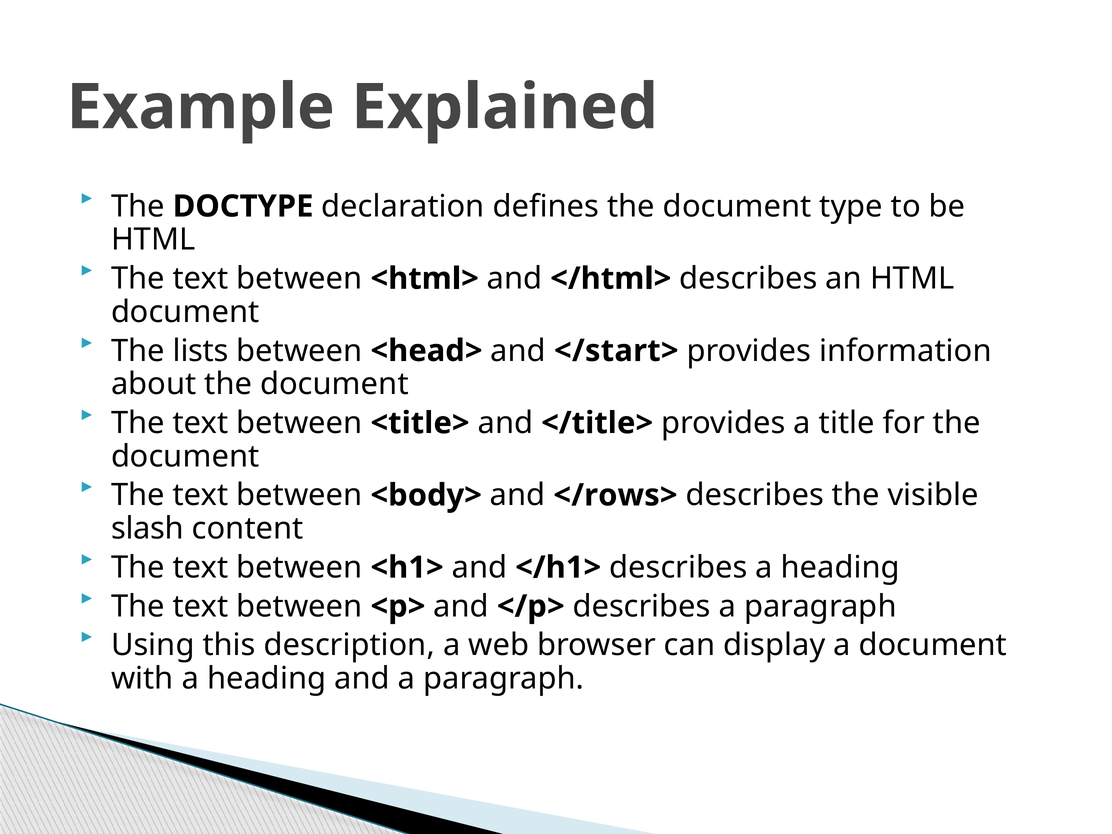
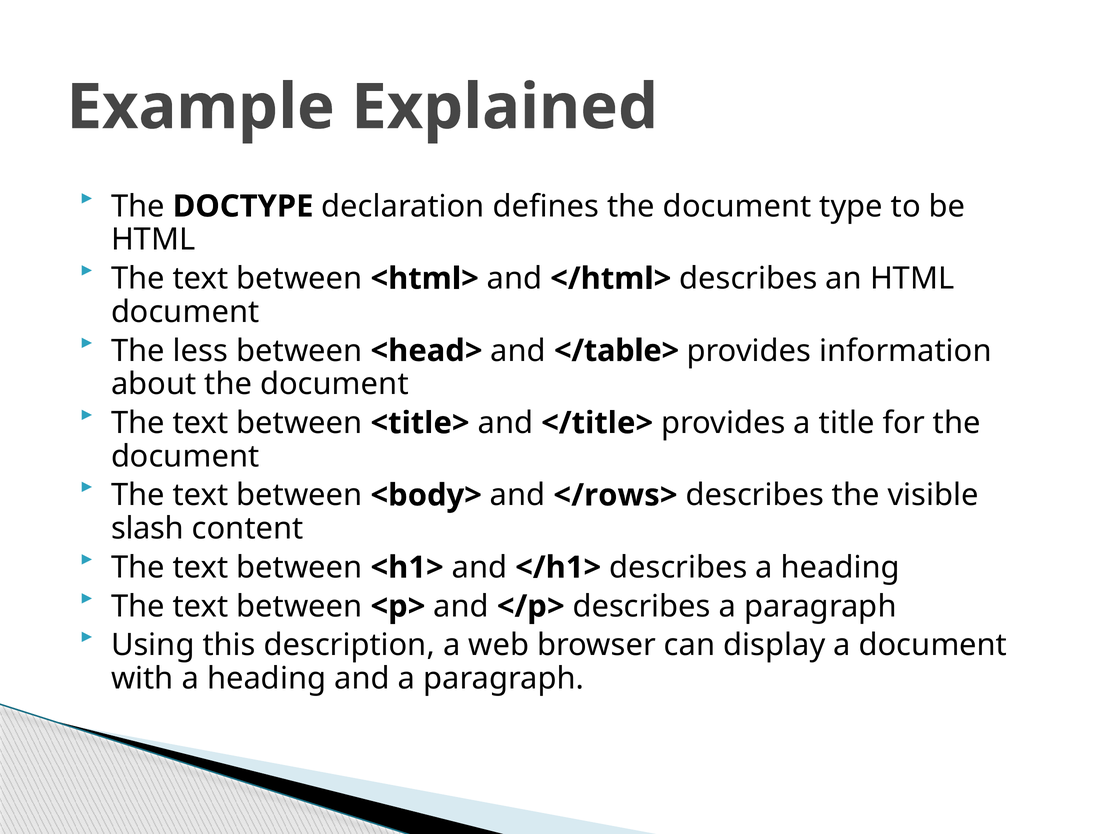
lists: lists -> less
</start>: </start> -> </table>
